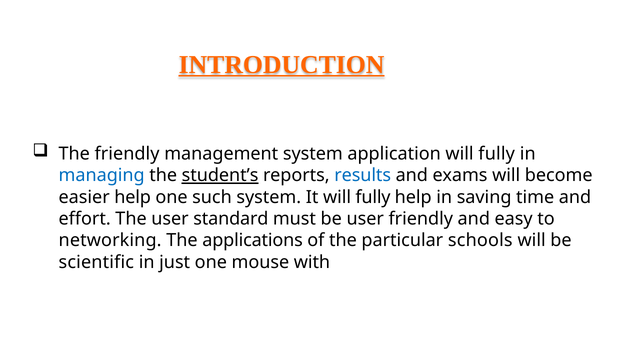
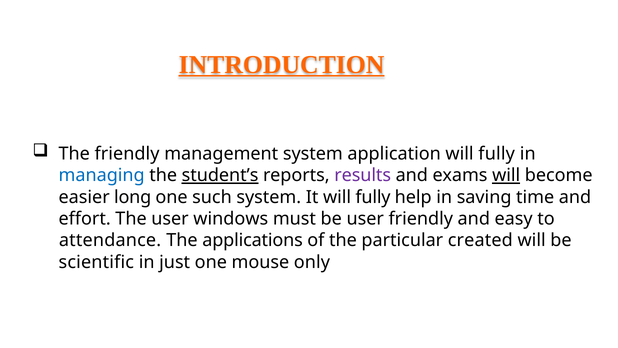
results colour: blue -> purple
will at (506, 175) underline: none -> present
easier help: help -> long
standard: standard -> windows
networking: networking -> attendance
schools: schools -> created
with: with -> only
